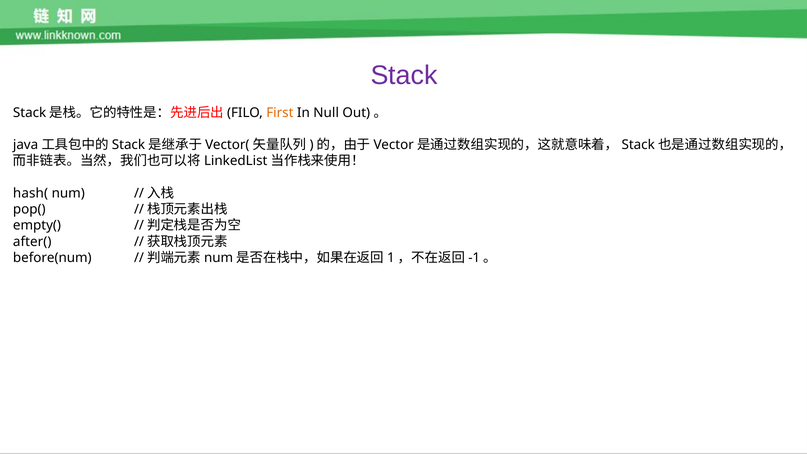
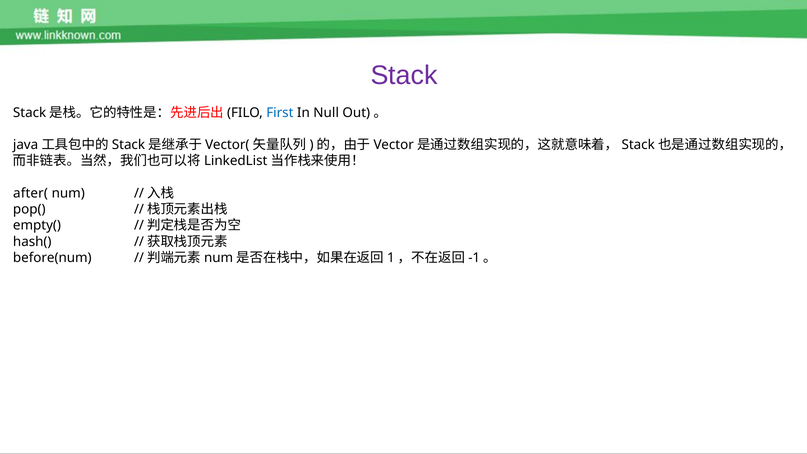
First colour: orange -> blue
hash(: hash( -> after(
after(: after( -> hash(
